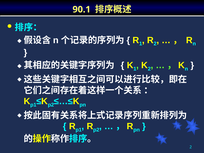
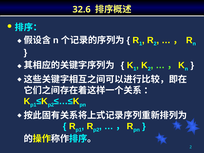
90.1: 90.1 -> 32.6
